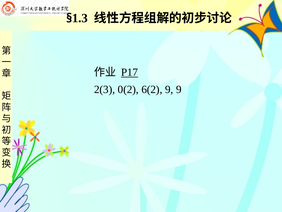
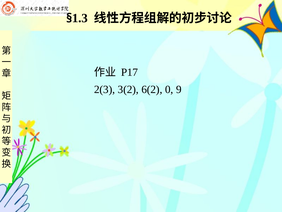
P17 underline: present -> none
0(2: 0(2 -> 3(2
6(2 9: 9 -> 0
